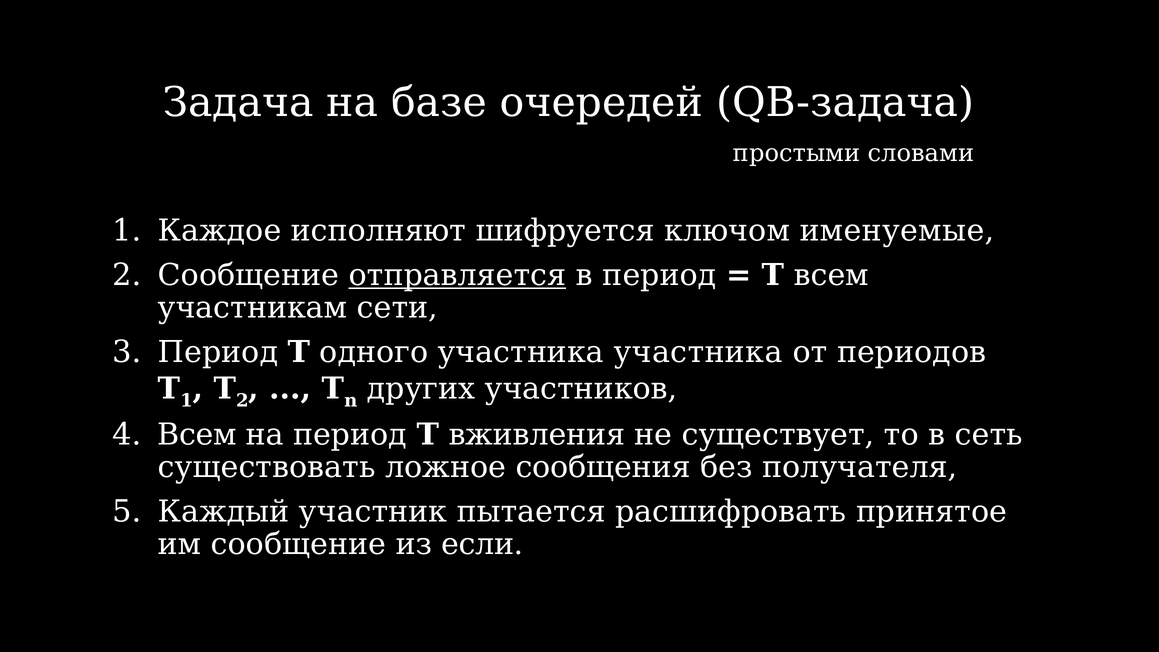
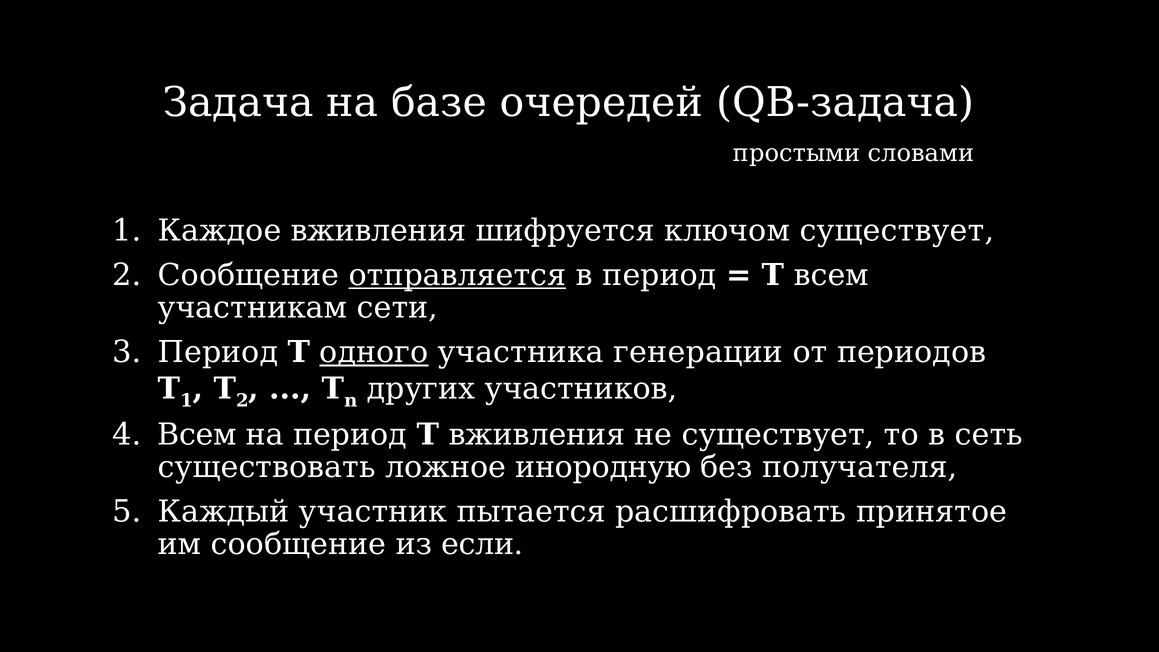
Каждое исполняют: исполняют -> вживления
ключом именуемые: именуемые -> существует
одного underline: none -> present
участника участника: участника -> генерации
сообщения: сообщения -> инородную
